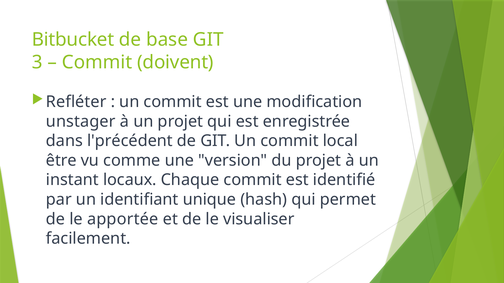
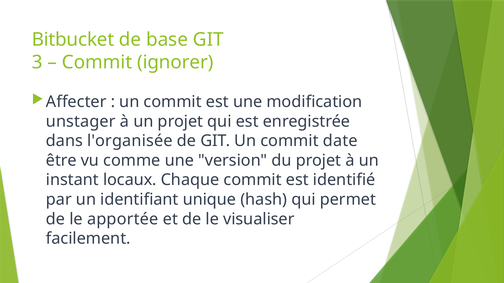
doivent: doivent -> ignorer
Refléter: Refléter -> Affecter
l'précédent: l'précédent -> l'organisée
local: local -> date
